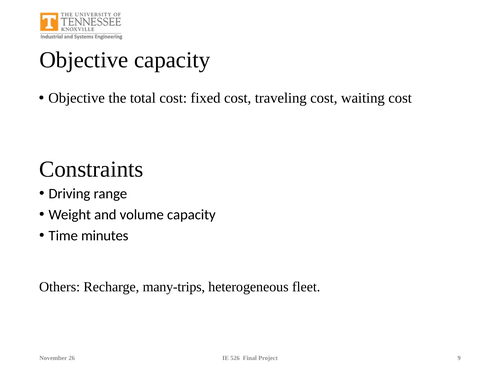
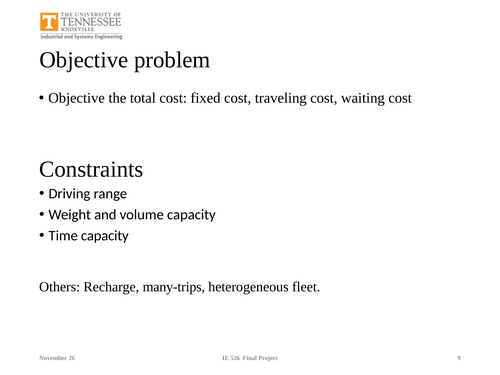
Objective capacity: capacity -> problem
Time minutes: minutes -> capacity
